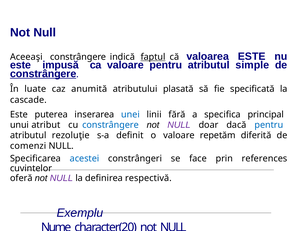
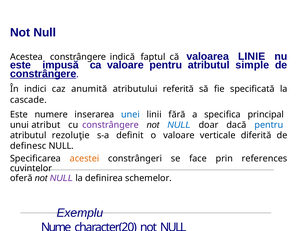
Aceeaşi: Aceeaşi -> Acestea
faptul underline: present -> none
valoarea ESTE: ESTE -> LINIE
luate: luate -> indici
plasată: plasată -> referită
puterea: puterea -> numere
constrângere at (110, 125) colour: blue -> purple
NULL at (179, 125) colour: purple -> blue
repetăm: repetăm -> verticale
comenzi: comenzi -> definesc
acestei colour: blue -> orange
respectivă: respectivă -> schemelor
